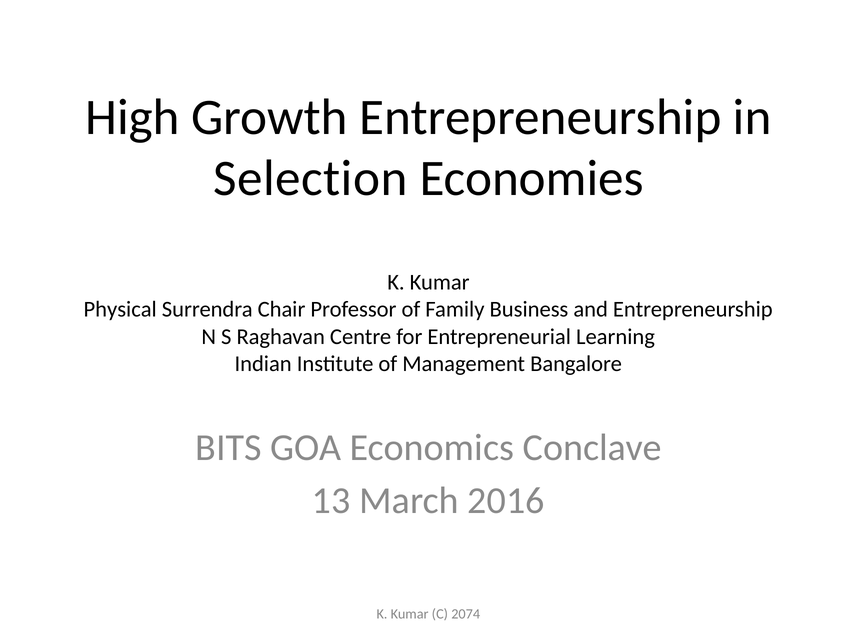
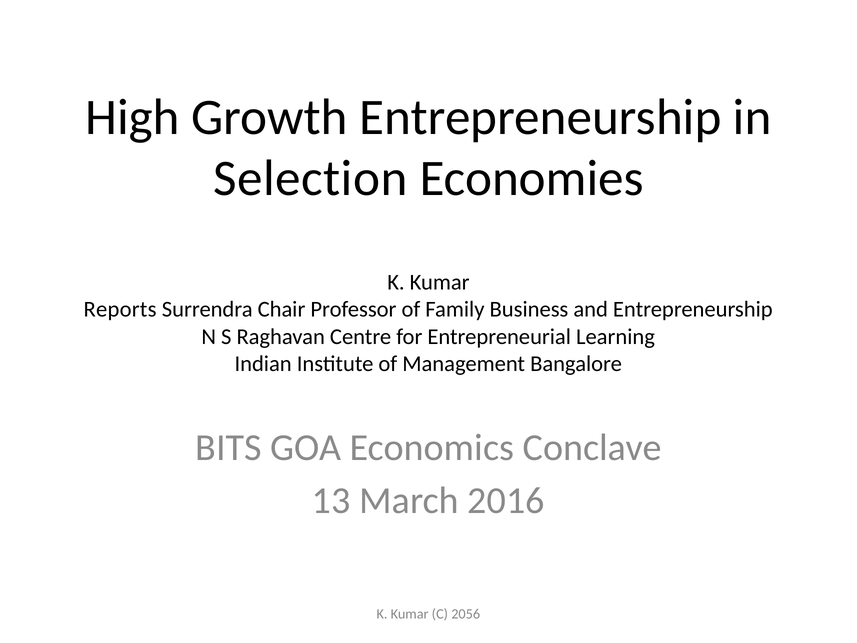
Physical: Physical -> Reports
2074: 2074 -> 2056
